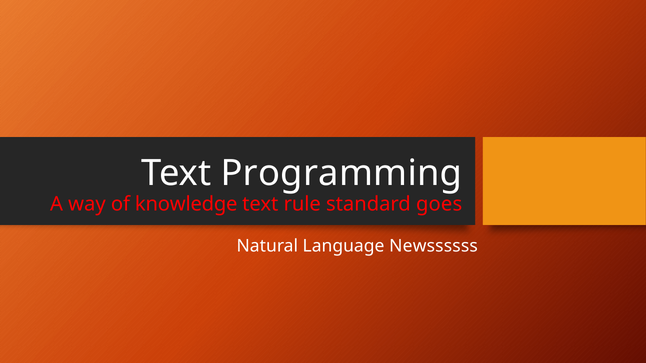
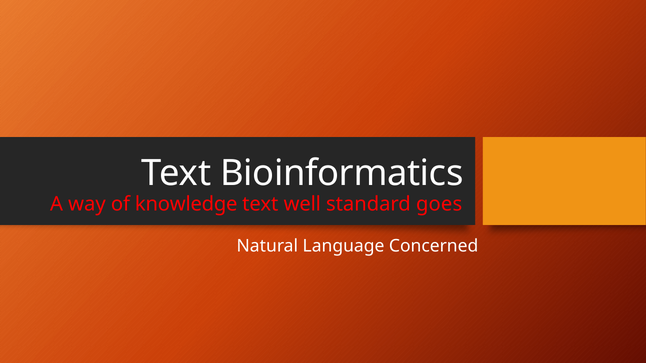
Programming: Programming -> Bioinformatics
rule: rule -> well
Newssssss: Newssssss -> Concerned
